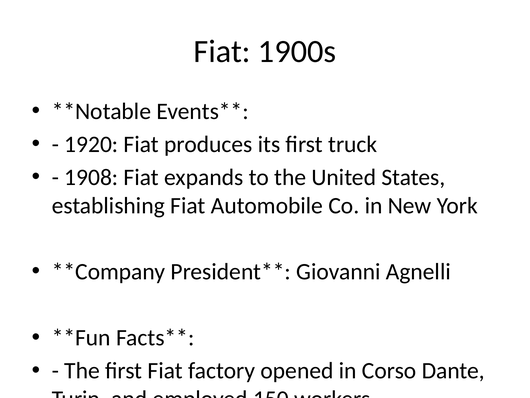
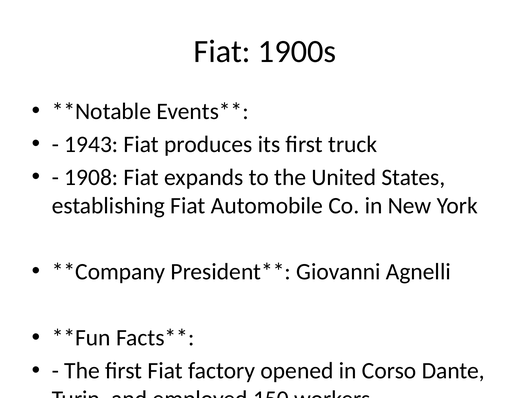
1920: 1920 -> 1943
